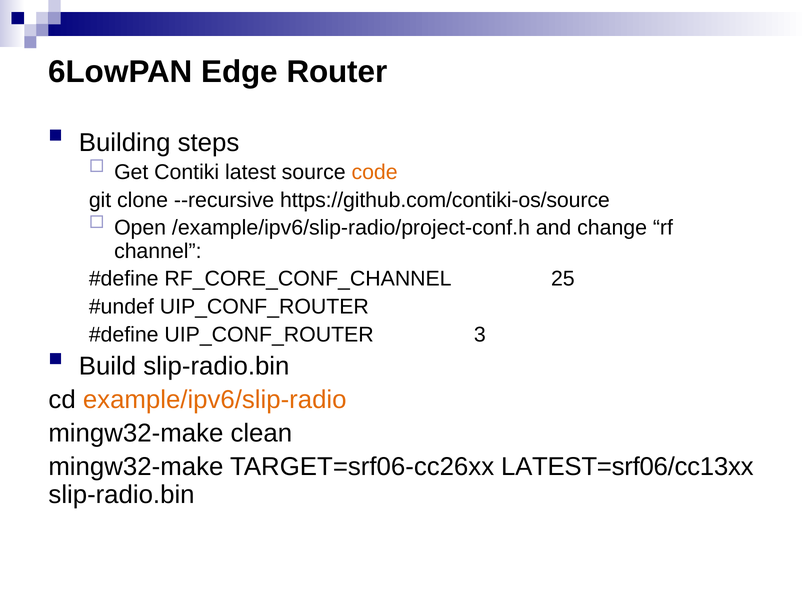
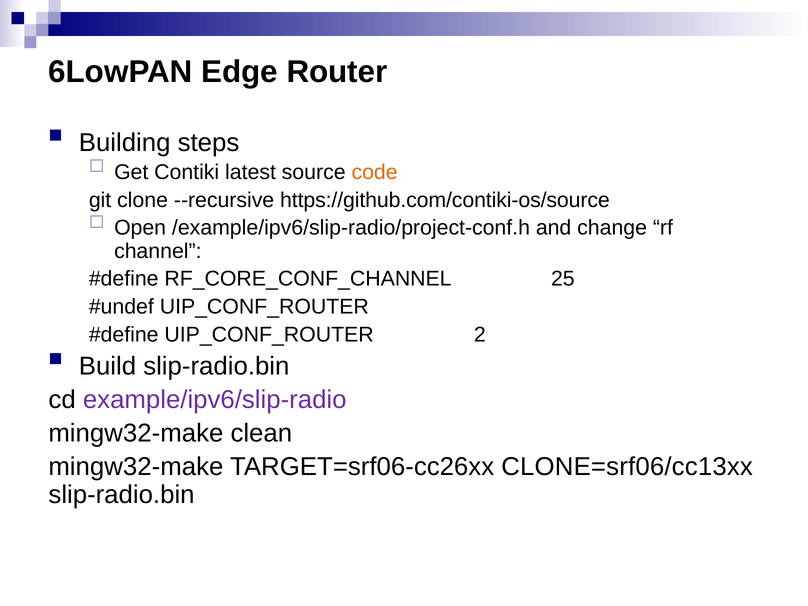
3: 3 -> 2
example/ipv6/slip-radio colour: orange -> purple
LATEST=srf06/cc13xx: LATEST=srf06/cc13xx -> CLONE=srf06/cc13xx
